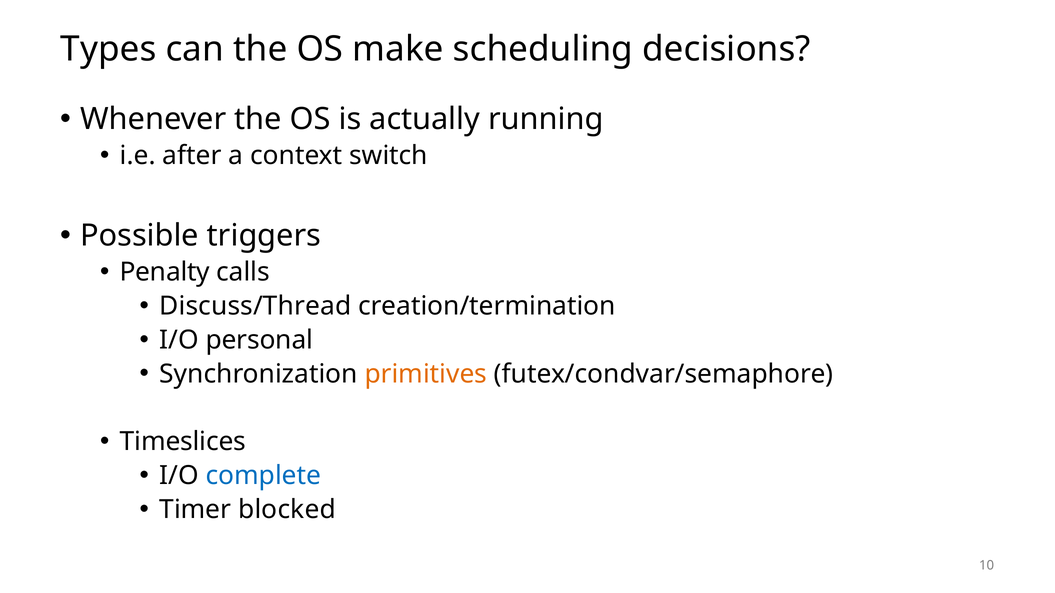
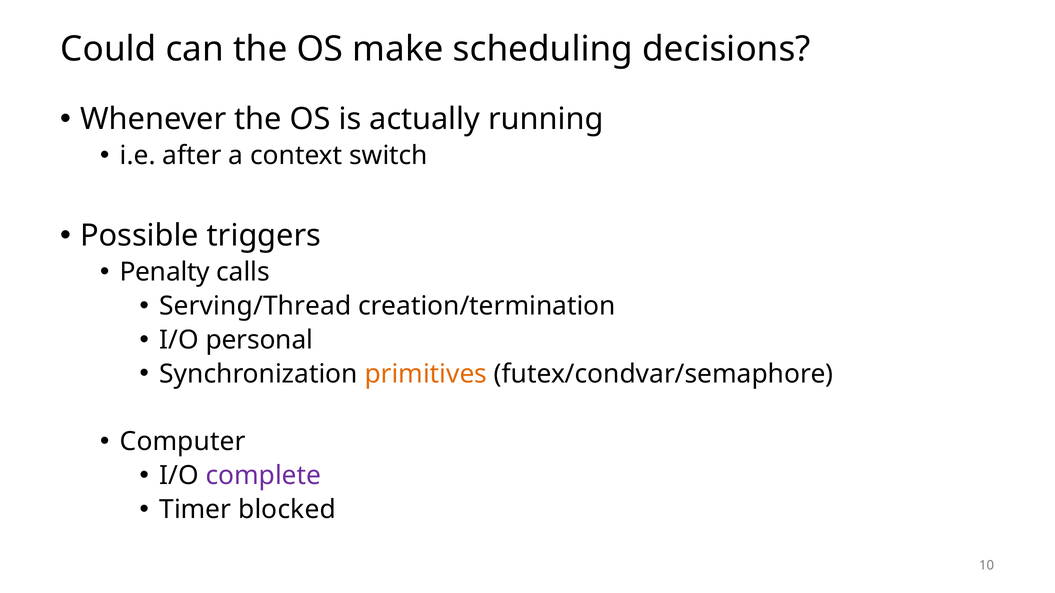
Types: Types -> Could
Discuss/Thread: Discuss/Thread -> Serving/Thread
Timeslices: Timeslices -> Computer
complete colour: blue -> purple
